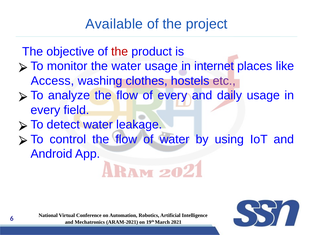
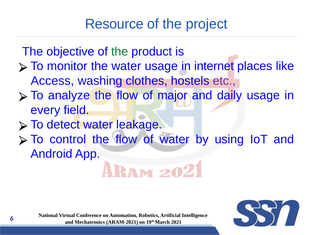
Available: Available -> Resource
the at (120, 51) colour: red -> green
of every: every -> major
